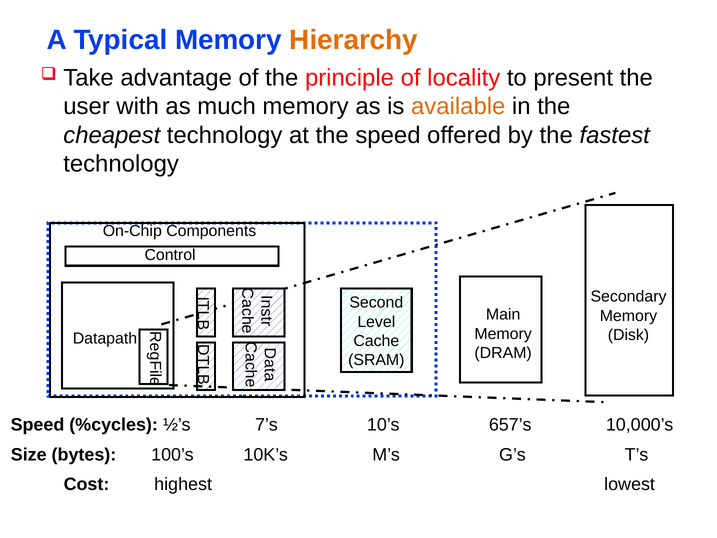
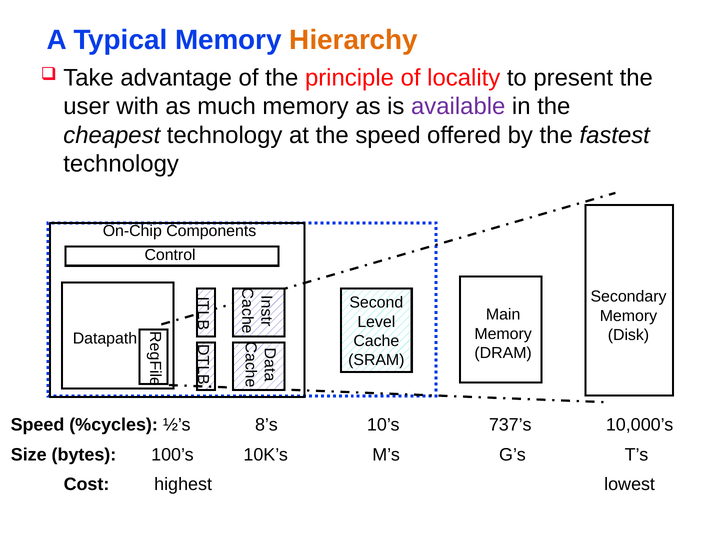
available colour: orange -> purple
7’s: 7’s -> 8’s
657’s: 657’s -> 737’s
